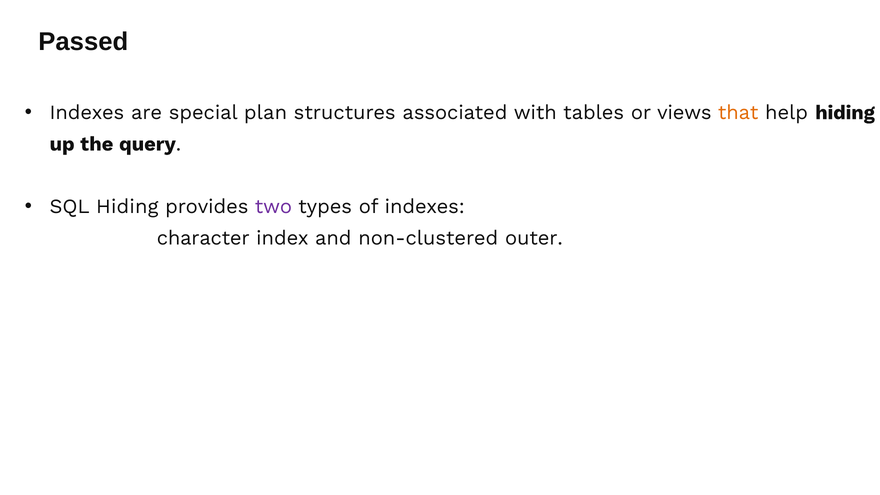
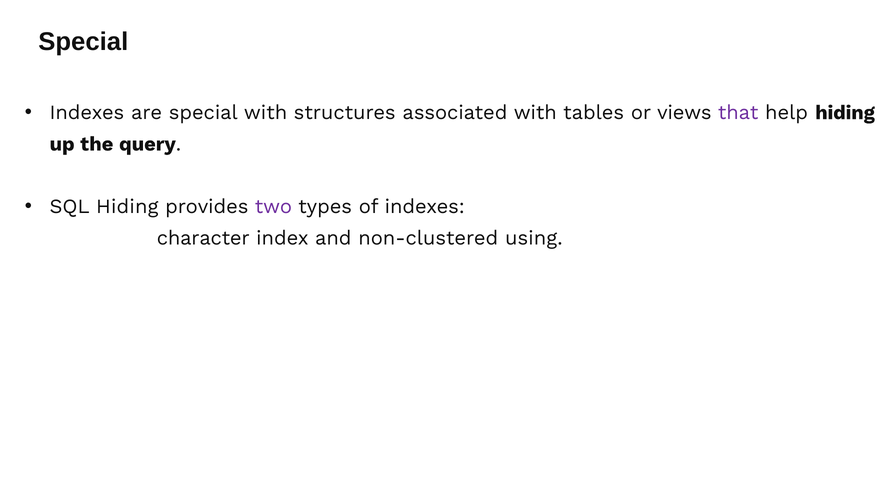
Passed at (83, 42): Passed -> Special
special plan: plan -> with
that colour: orange -> purple
outer: outer -> using
